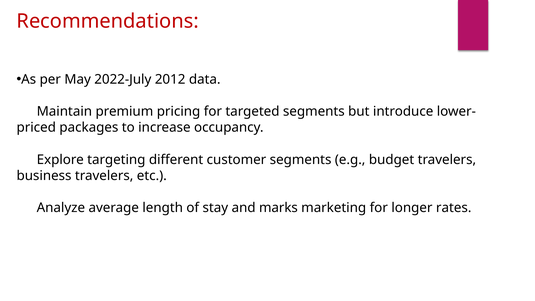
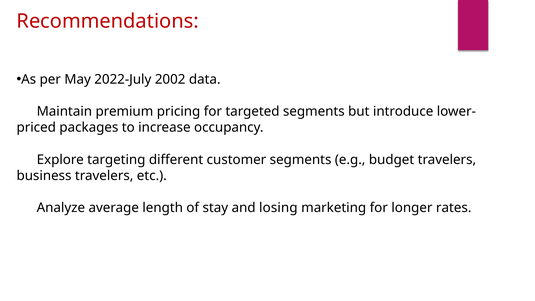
2012: 2012 -> 2002
marks: marks -> losing
